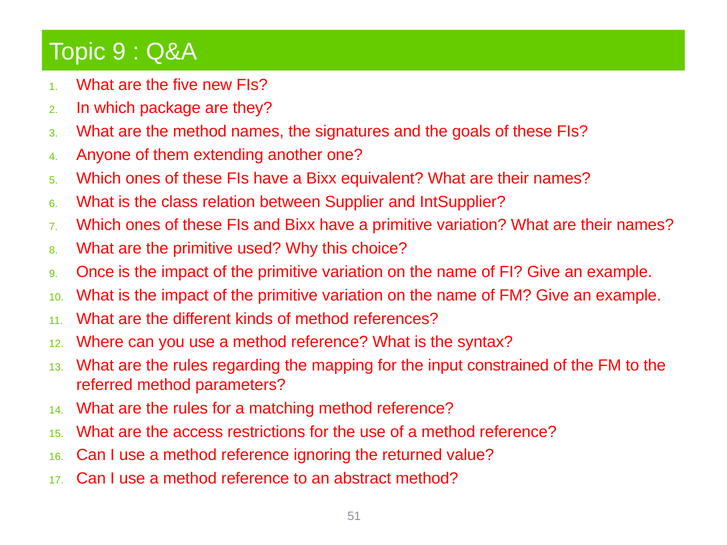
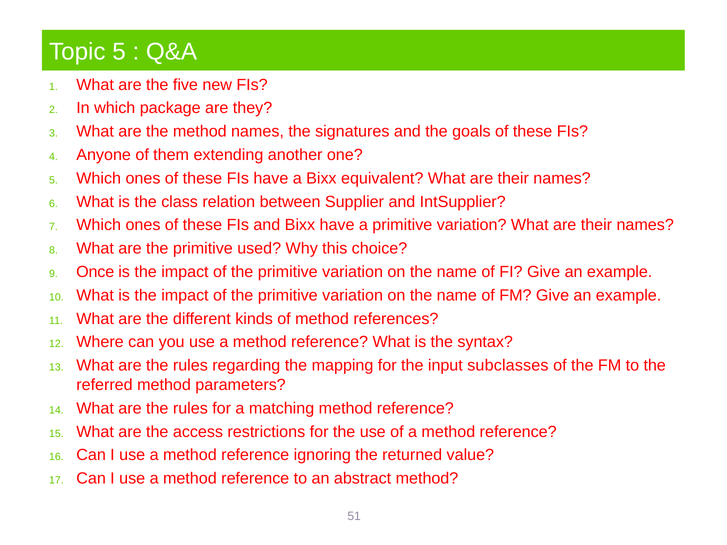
Topic 9: 9 -> 5
constrained: constrained -> subclasses
